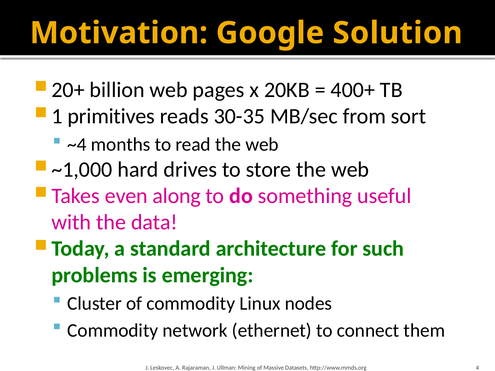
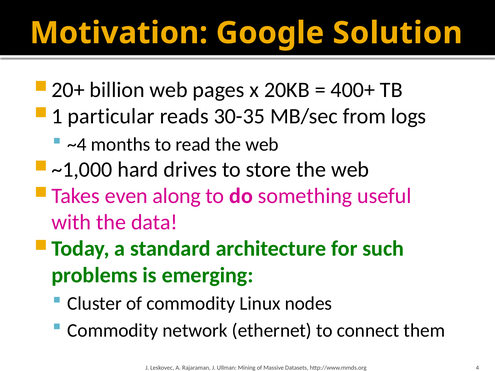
primitives: primitives -> particular
sort: sort -> logs
